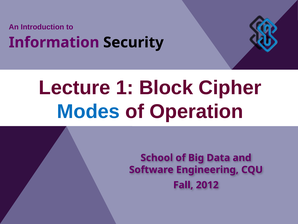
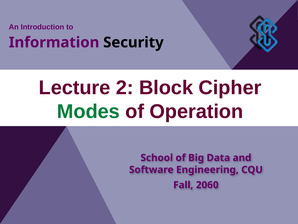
1: 1 -> 2
Modes colour: blue -> green
2012: 2012 -> 2060
